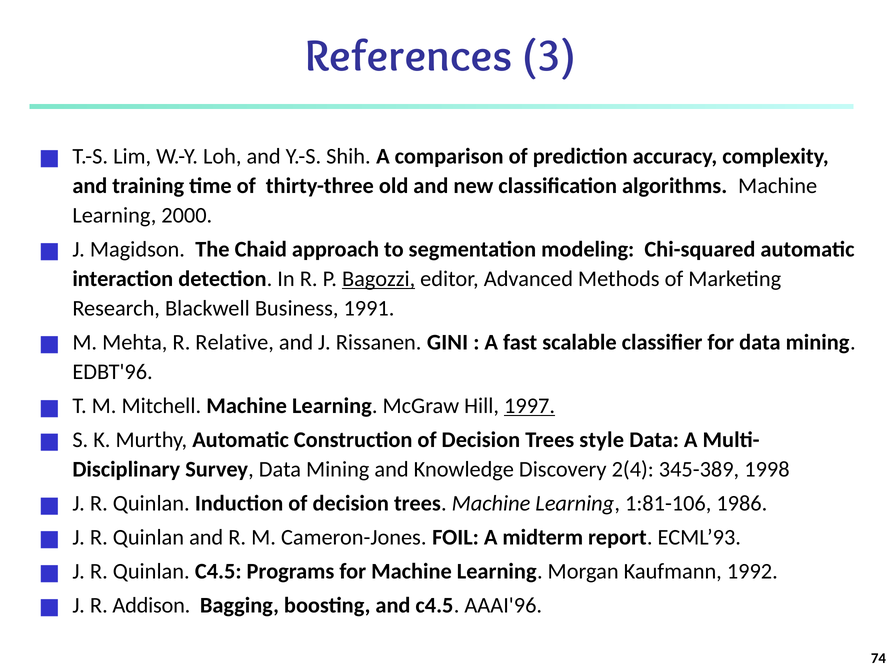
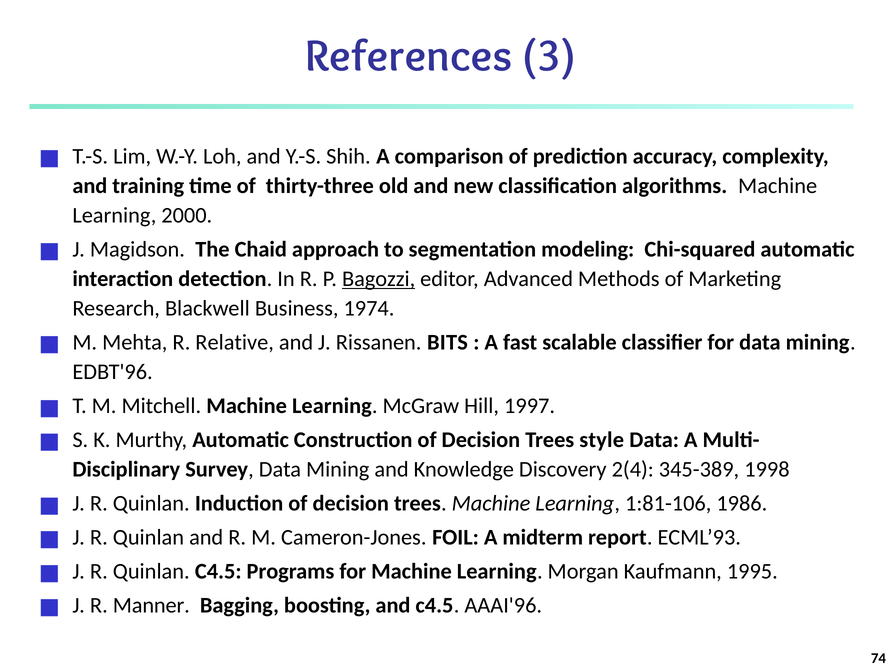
1991: 1991 -> 1974
GINI: GINI -> BITS
1997 underline: present -> none
1992: 1992 -> 1995
Addison: Addison -> Manner
